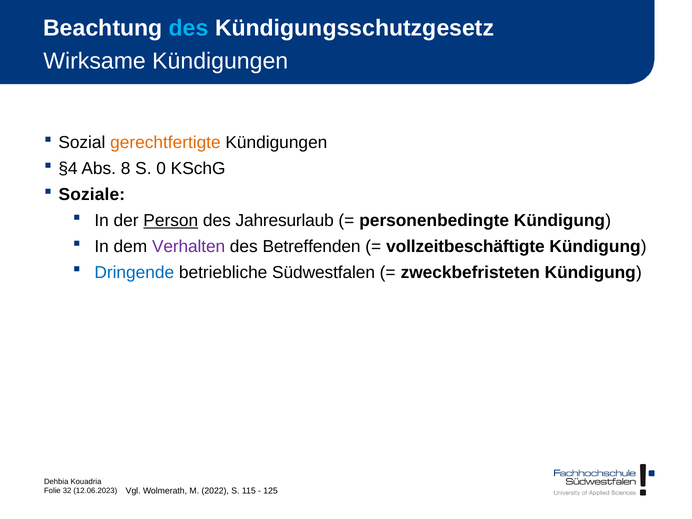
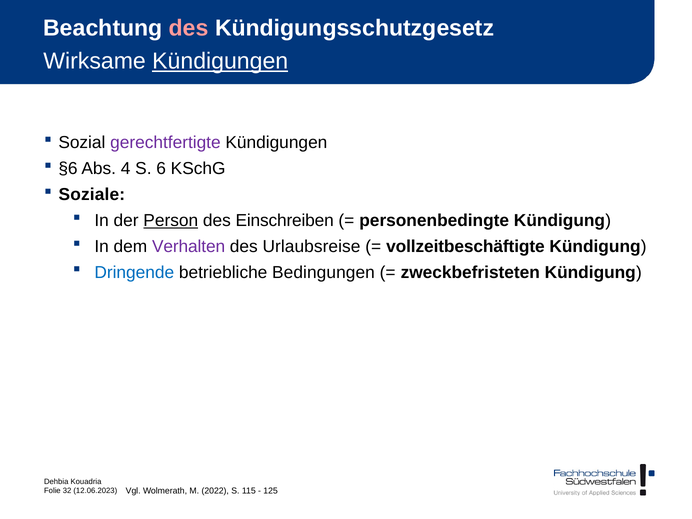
des at (189, 28) colour: light blue -> pink
Kündigungen at (220, 61) underline: none -> present
gerechtfertigte colour: orange -> purple
§4: §4 -> §6
8: 8 -> 4
0: 0 -> 6
Jahresurlaub: Jahresurlaub -> Einschreiben
Betreffenden: Betreffenden -> Urlaubsreise
Südwestfalen: Südwestfalen -> Bedingungen
